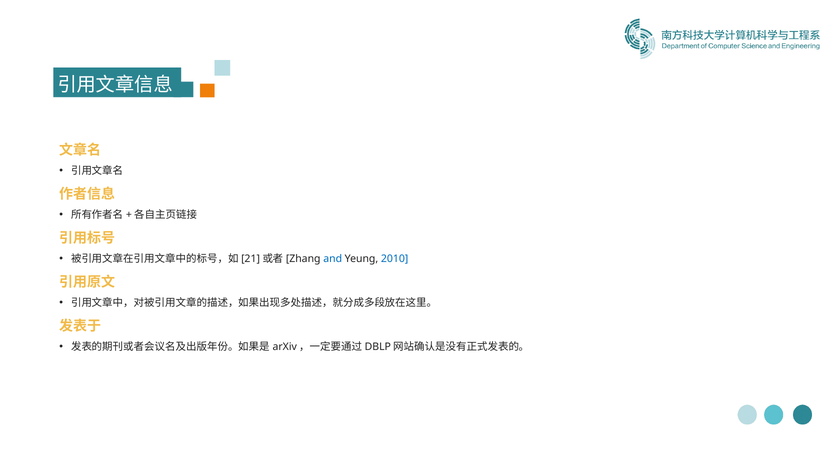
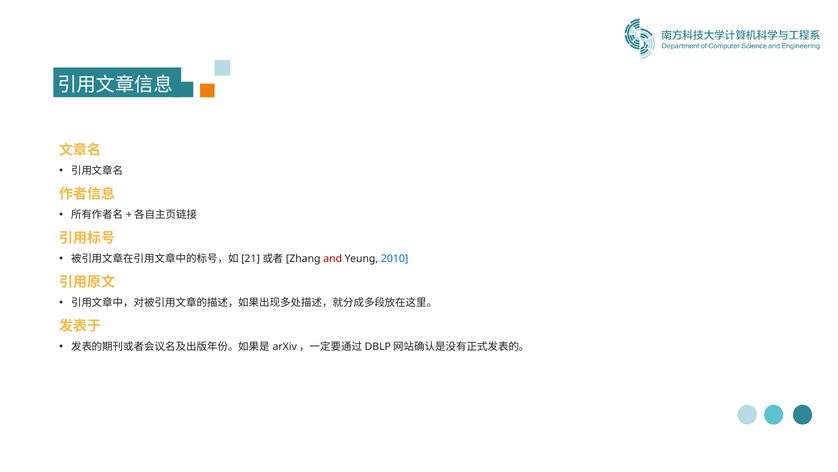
and colour: blue -> red
